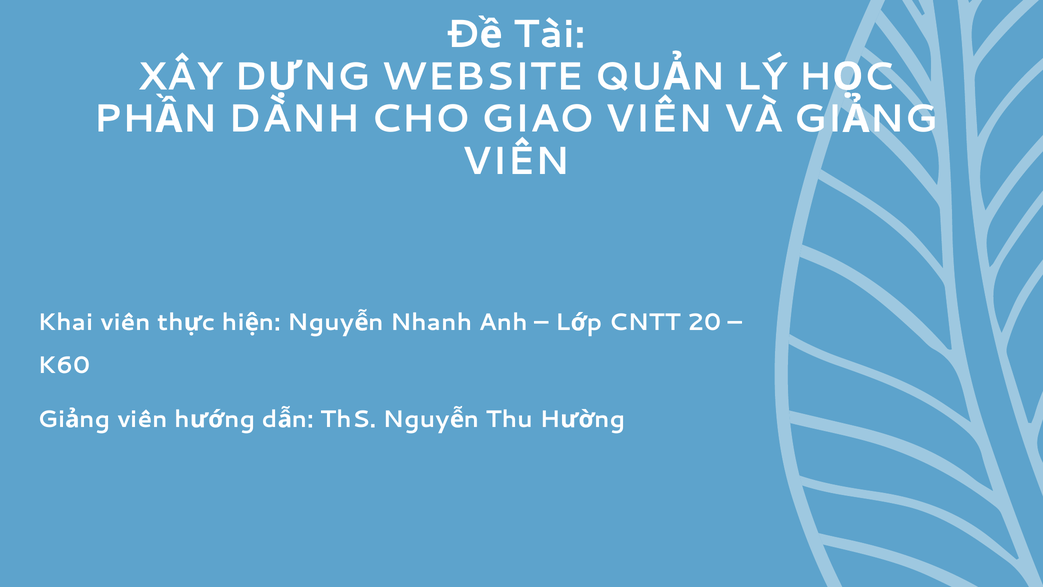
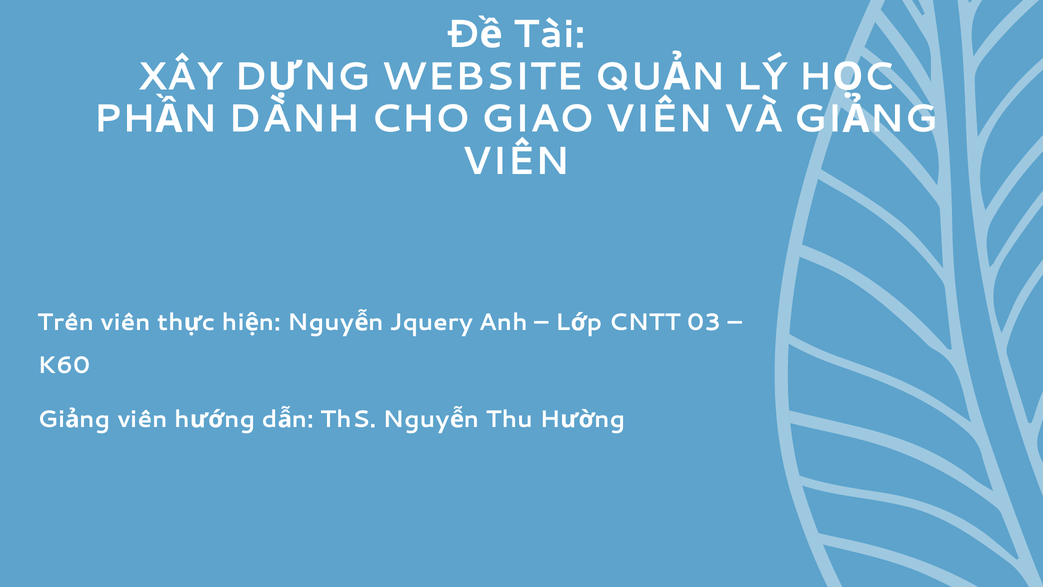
Khai: Khai -> Trên
Nhanh: Nhanh -> Jquery
20: 20 -> 03
